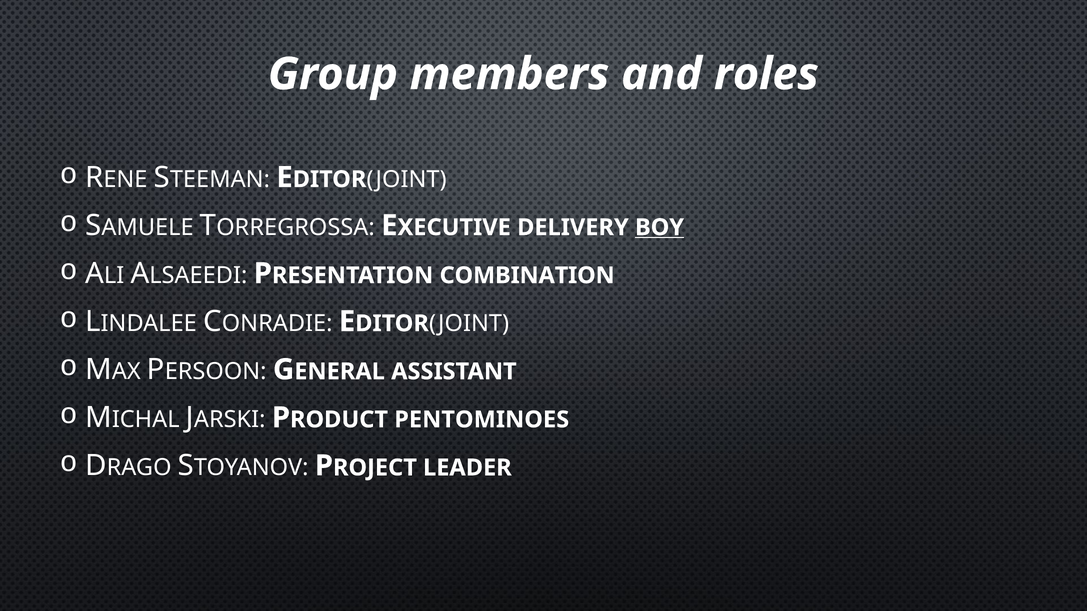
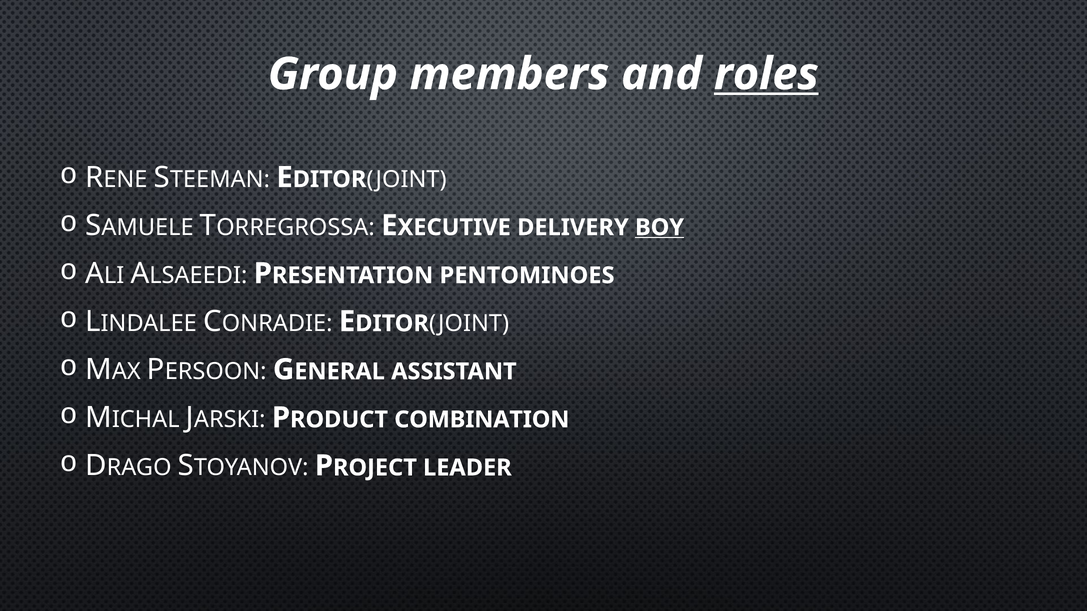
roles underline: none -> present
COMBINATION: COMBINATION -> PENTOMINOES
PENTOMINOES: PENTOMINOES -> COMBINATION
